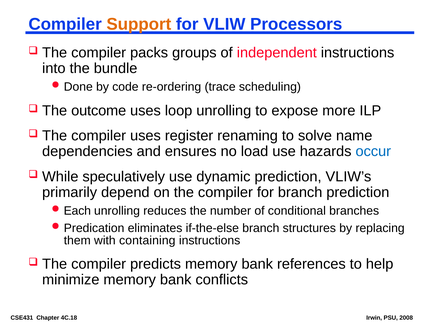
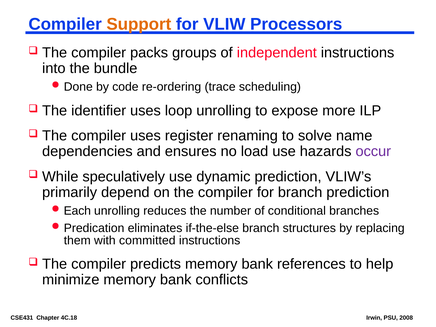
outcome: outcome -> identifier
occur colour: blue -> purple
containing: containing -> committed
